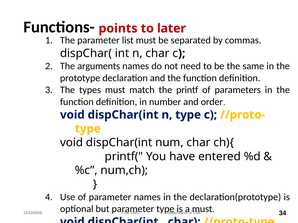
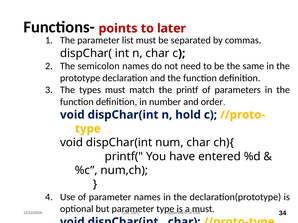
arguments: arguments -> semicolon
n type: type -> hold
